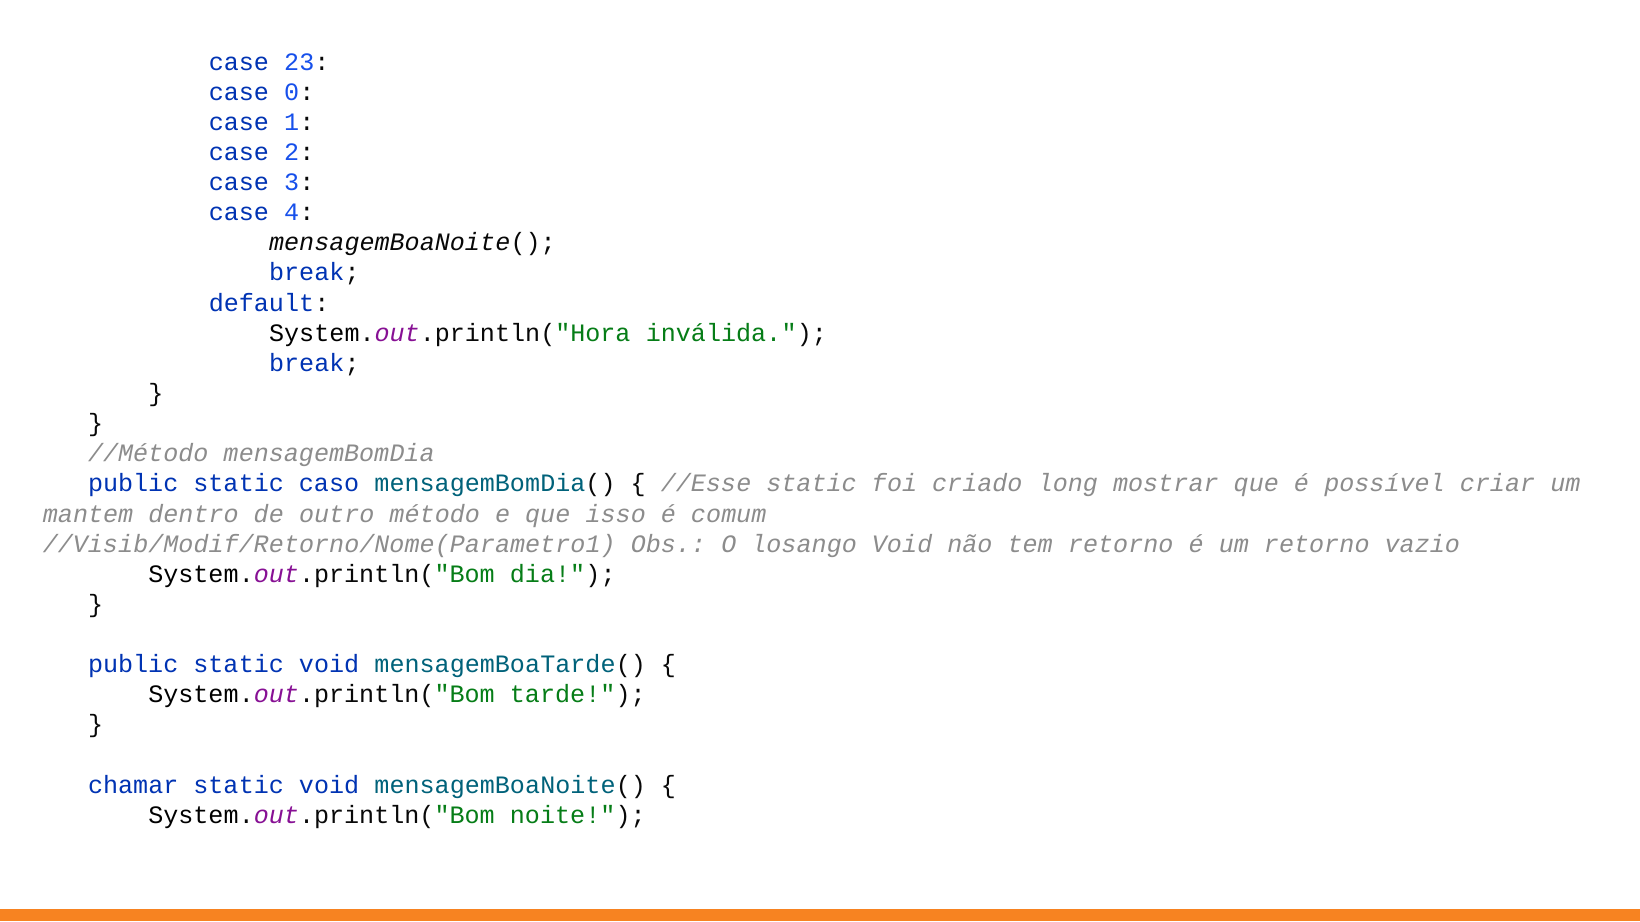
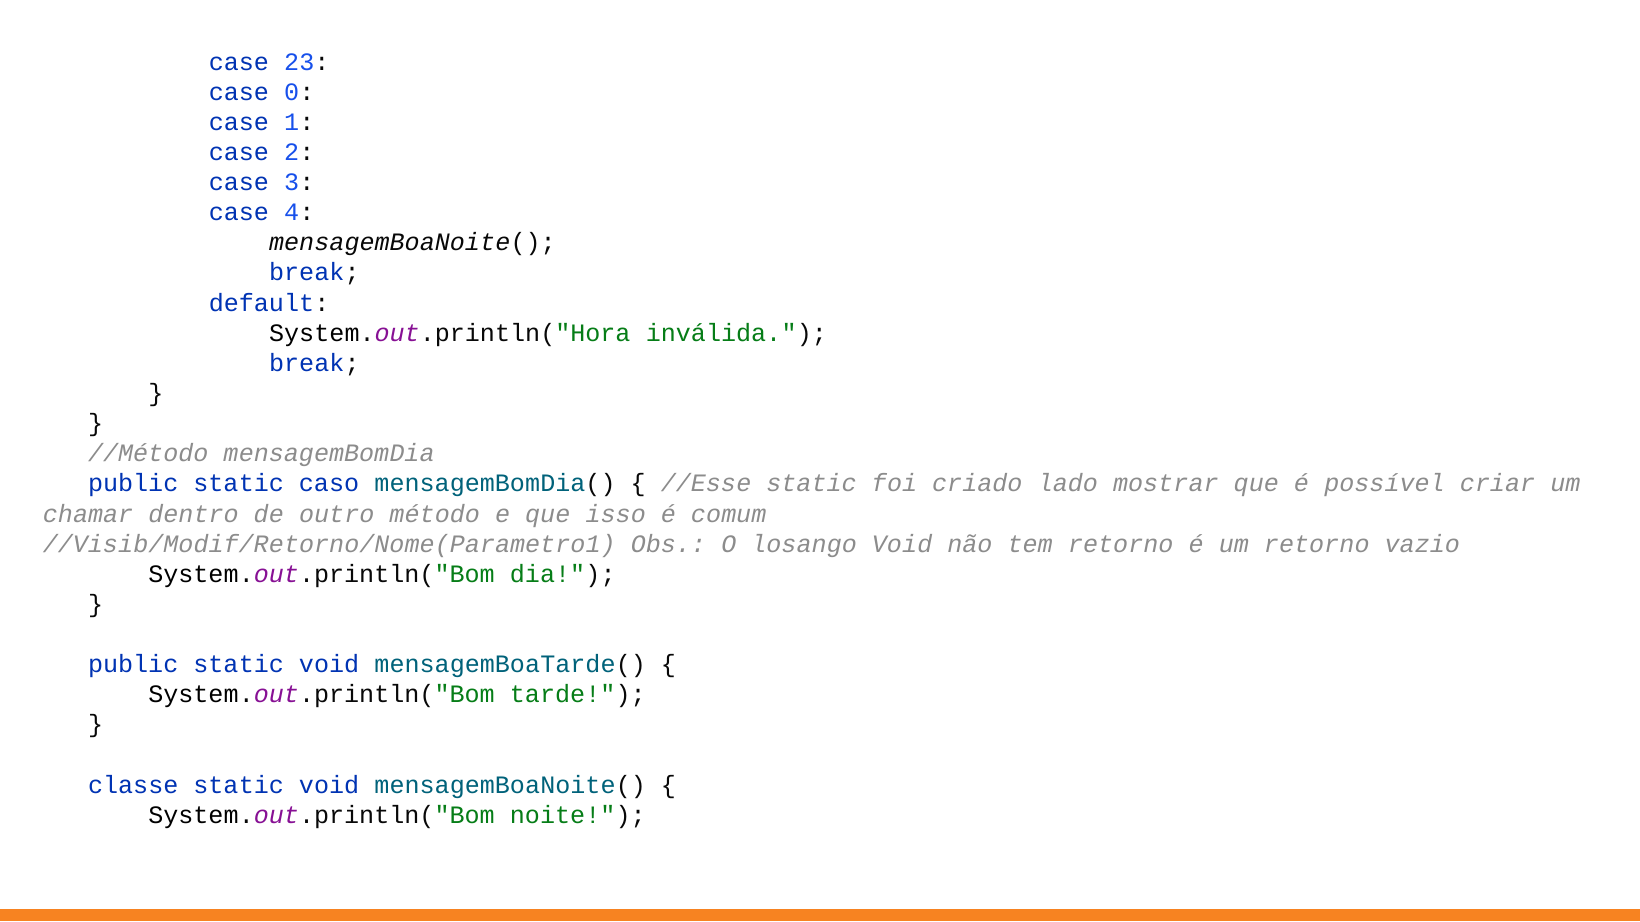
long: long -> lado
mantem: mantem -> chamar
chamar: chamar -> classe
